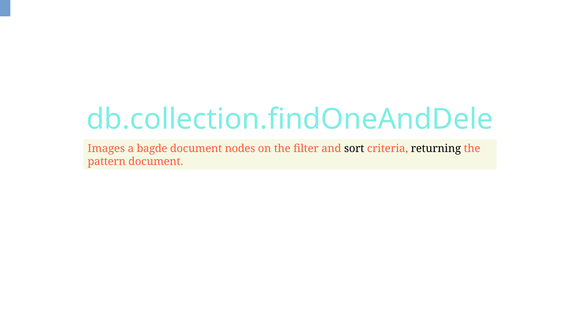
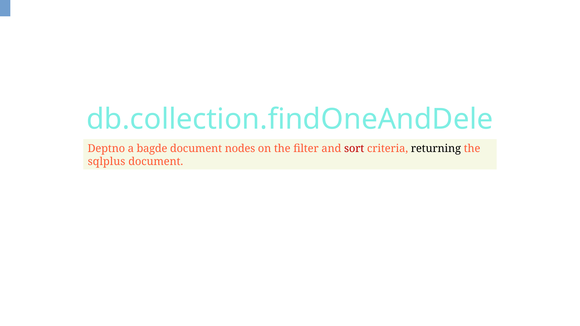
Images: Images -> Deptno
sort colour: black -> red
pattern: pattern -> sqlplus
